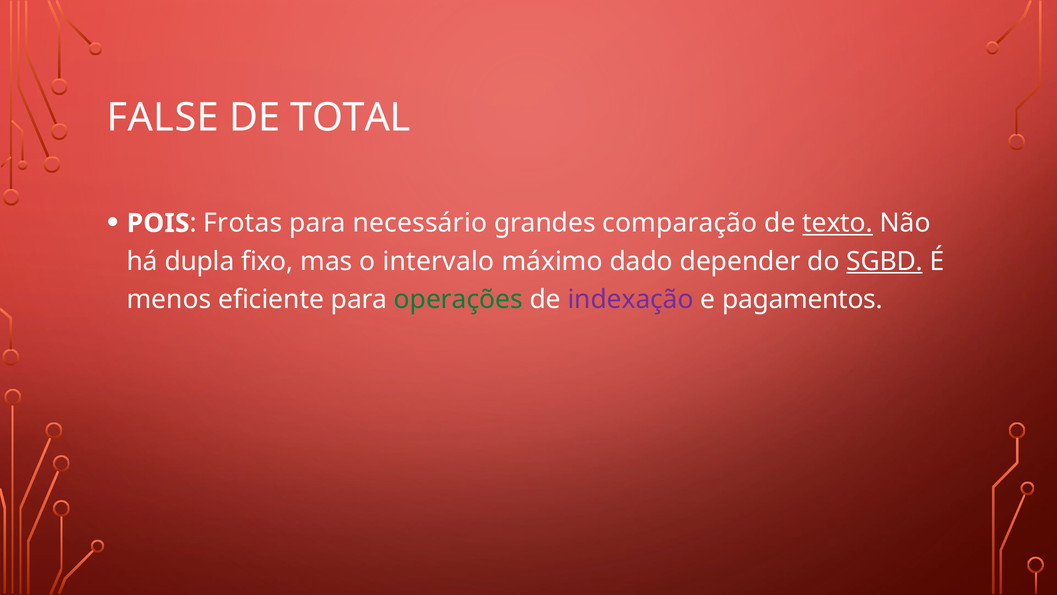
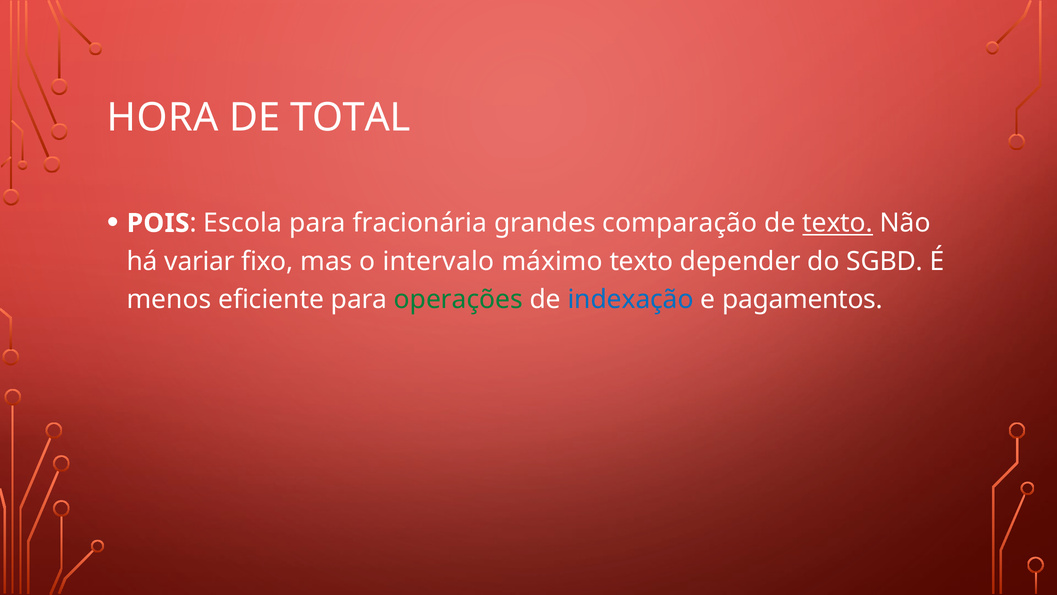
FALSE: FALSE -> HORA
Frotas: Frotas -> Escola
necessário: necessário -> fracionária
dupla: dupla -> variar
máximo dado: dado -> texto
SGBD underline: present -> none
indexação colour: purple -> blue
